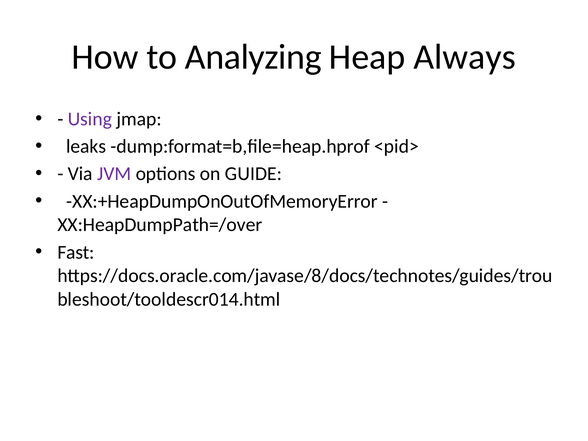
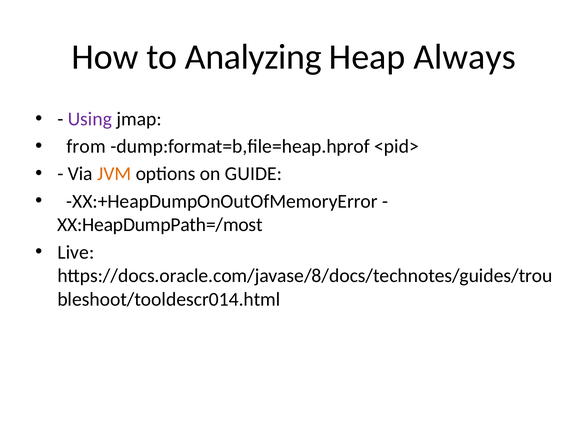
leaks: leaks -> from
JVM colour: purple -> orange
XX:HeapDumpPath=/over: XX:HeapDumpPath=/over -> XX:HeapDumpPath=/most
Fast: Fast -> Live
